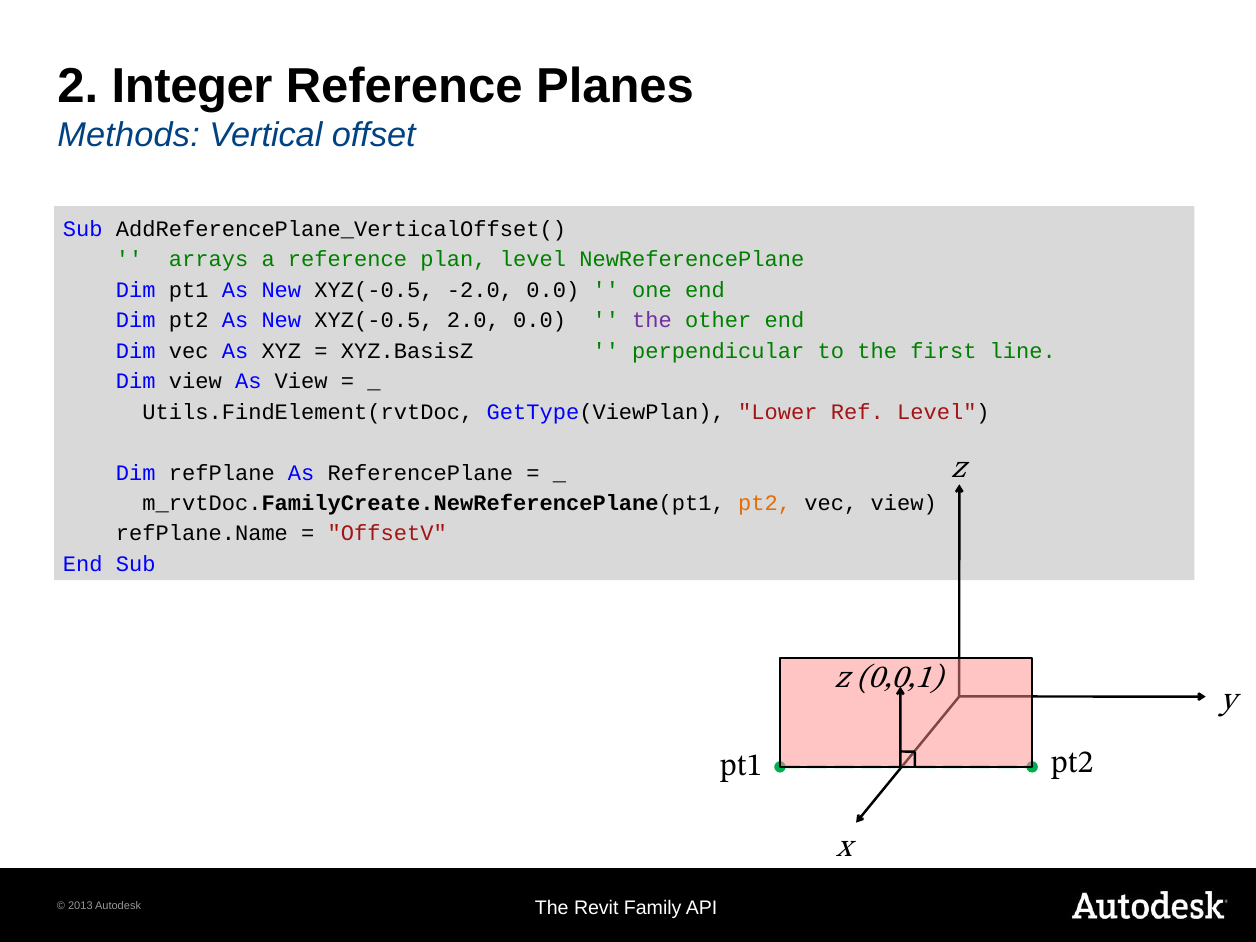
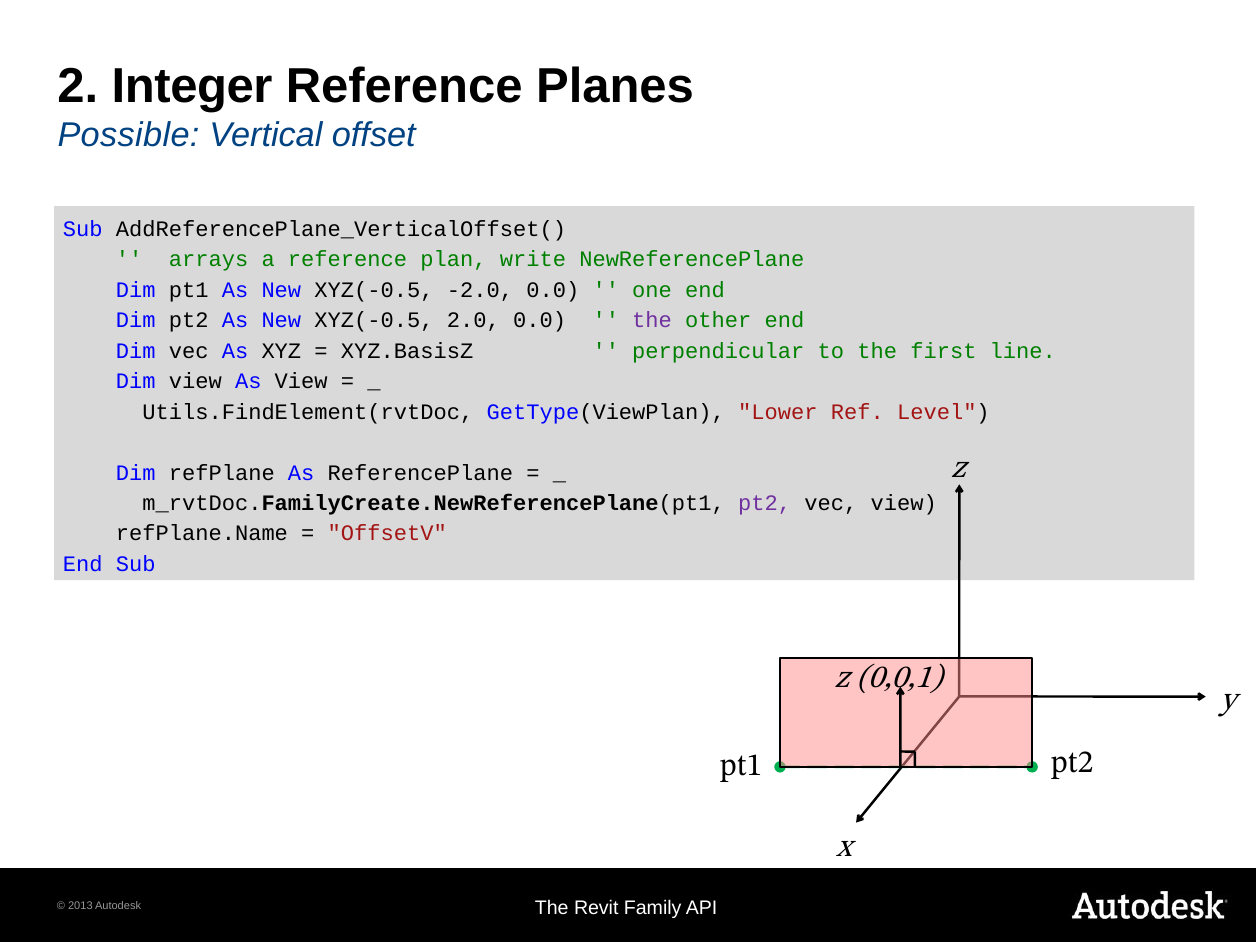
Methods: Methods -> Possible
plan level: level -> write
pt2 at (765, 503) colour: orange -> purple
